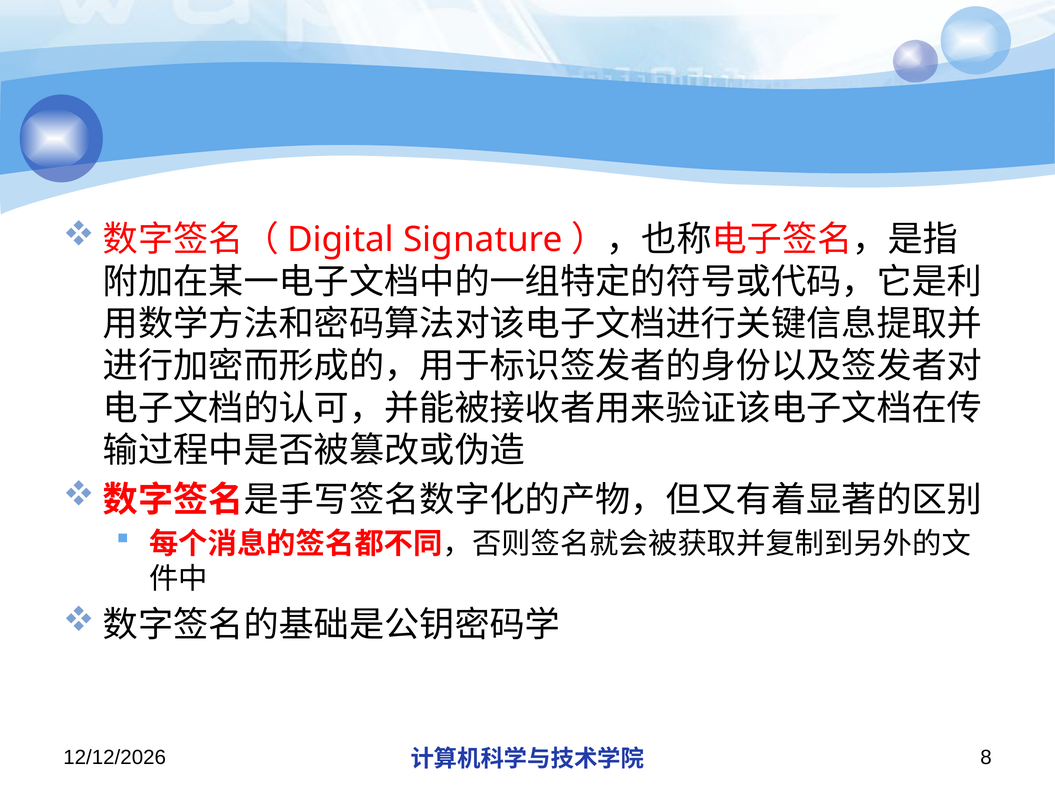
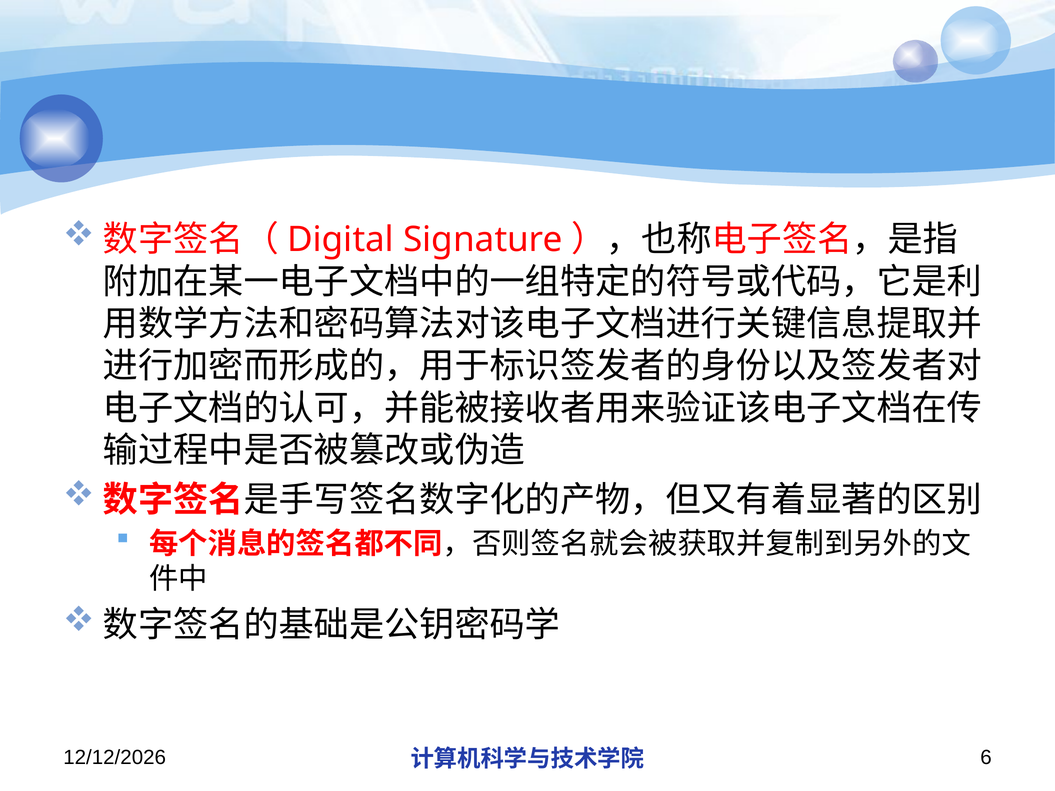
8: 8 -> 6
